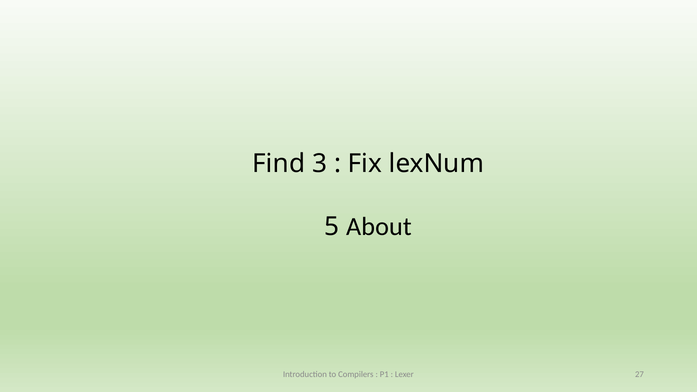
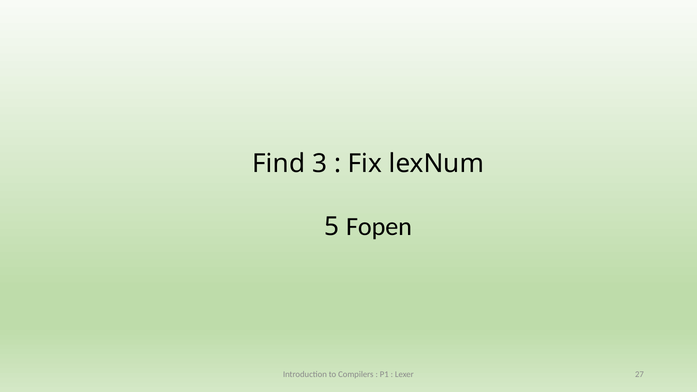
About: About -> Fopen
